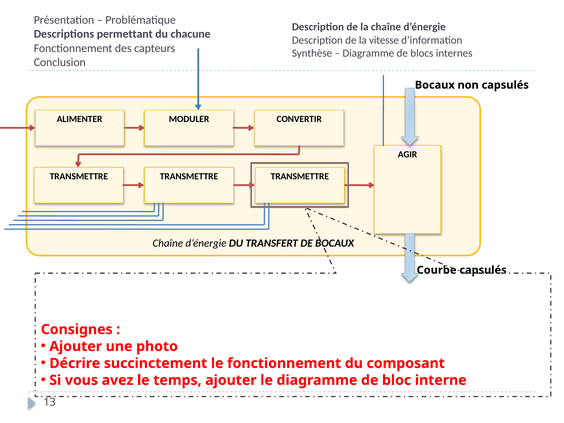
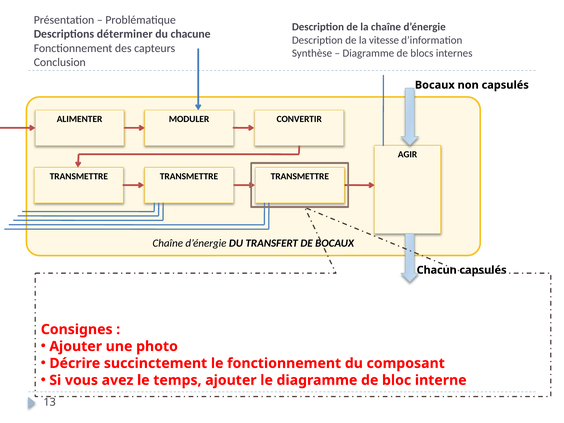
permettant: permettant -> déterminer
Courbe: Courbe -> Chacun
